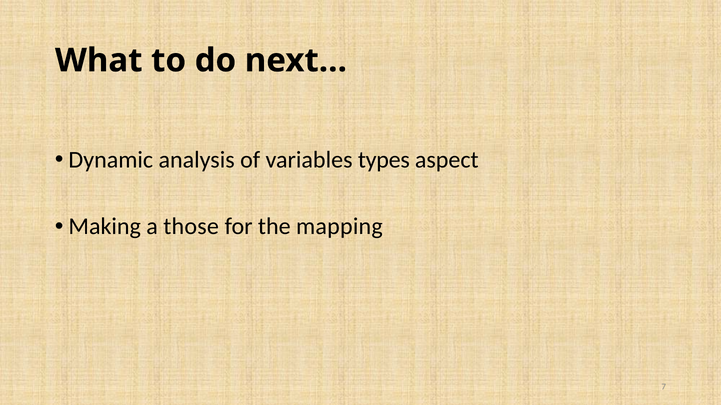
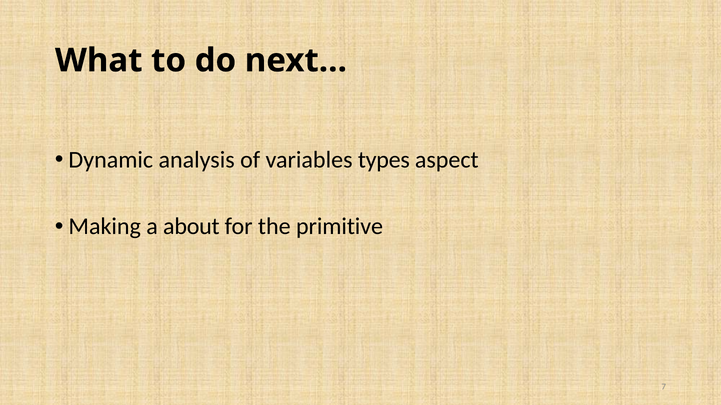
those: those -> about
mapping: mapping -> primitive
